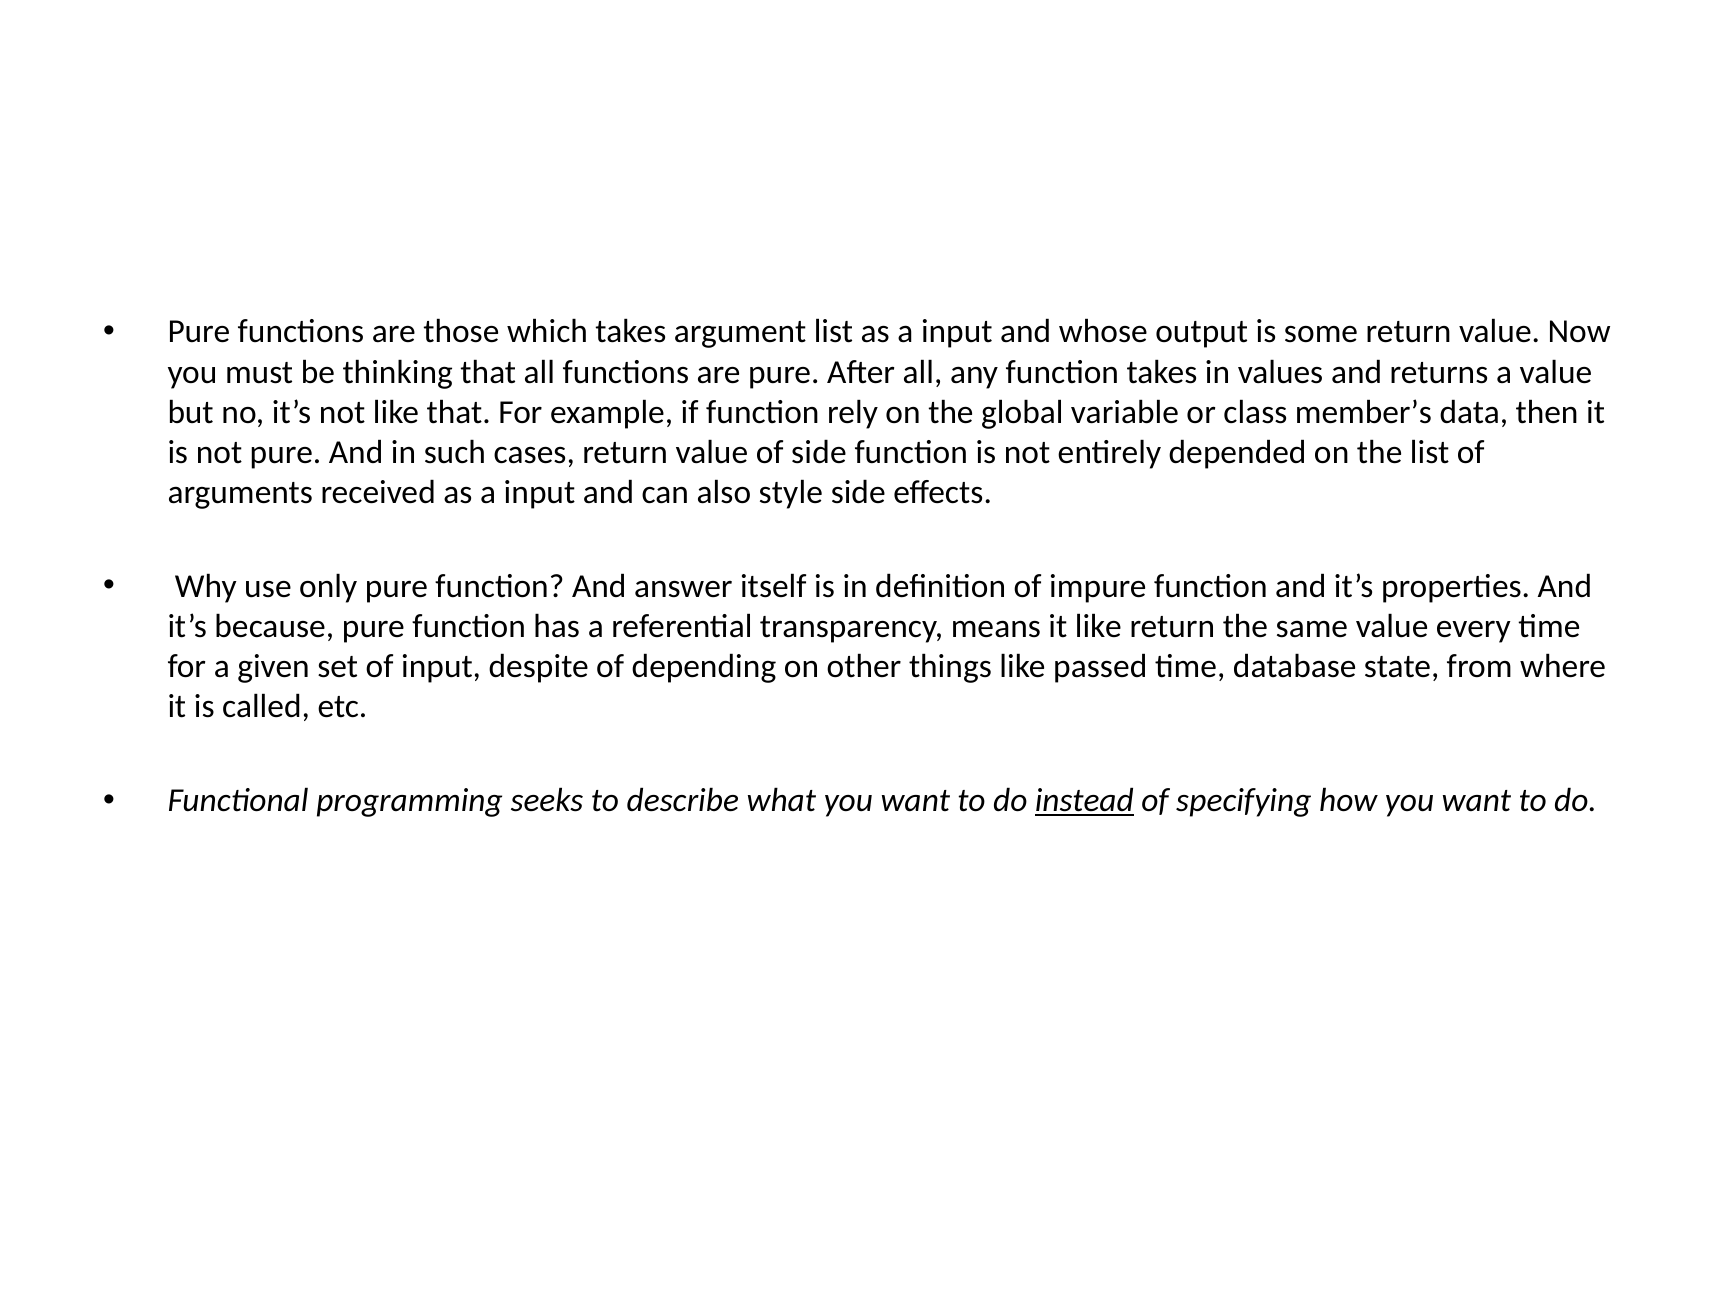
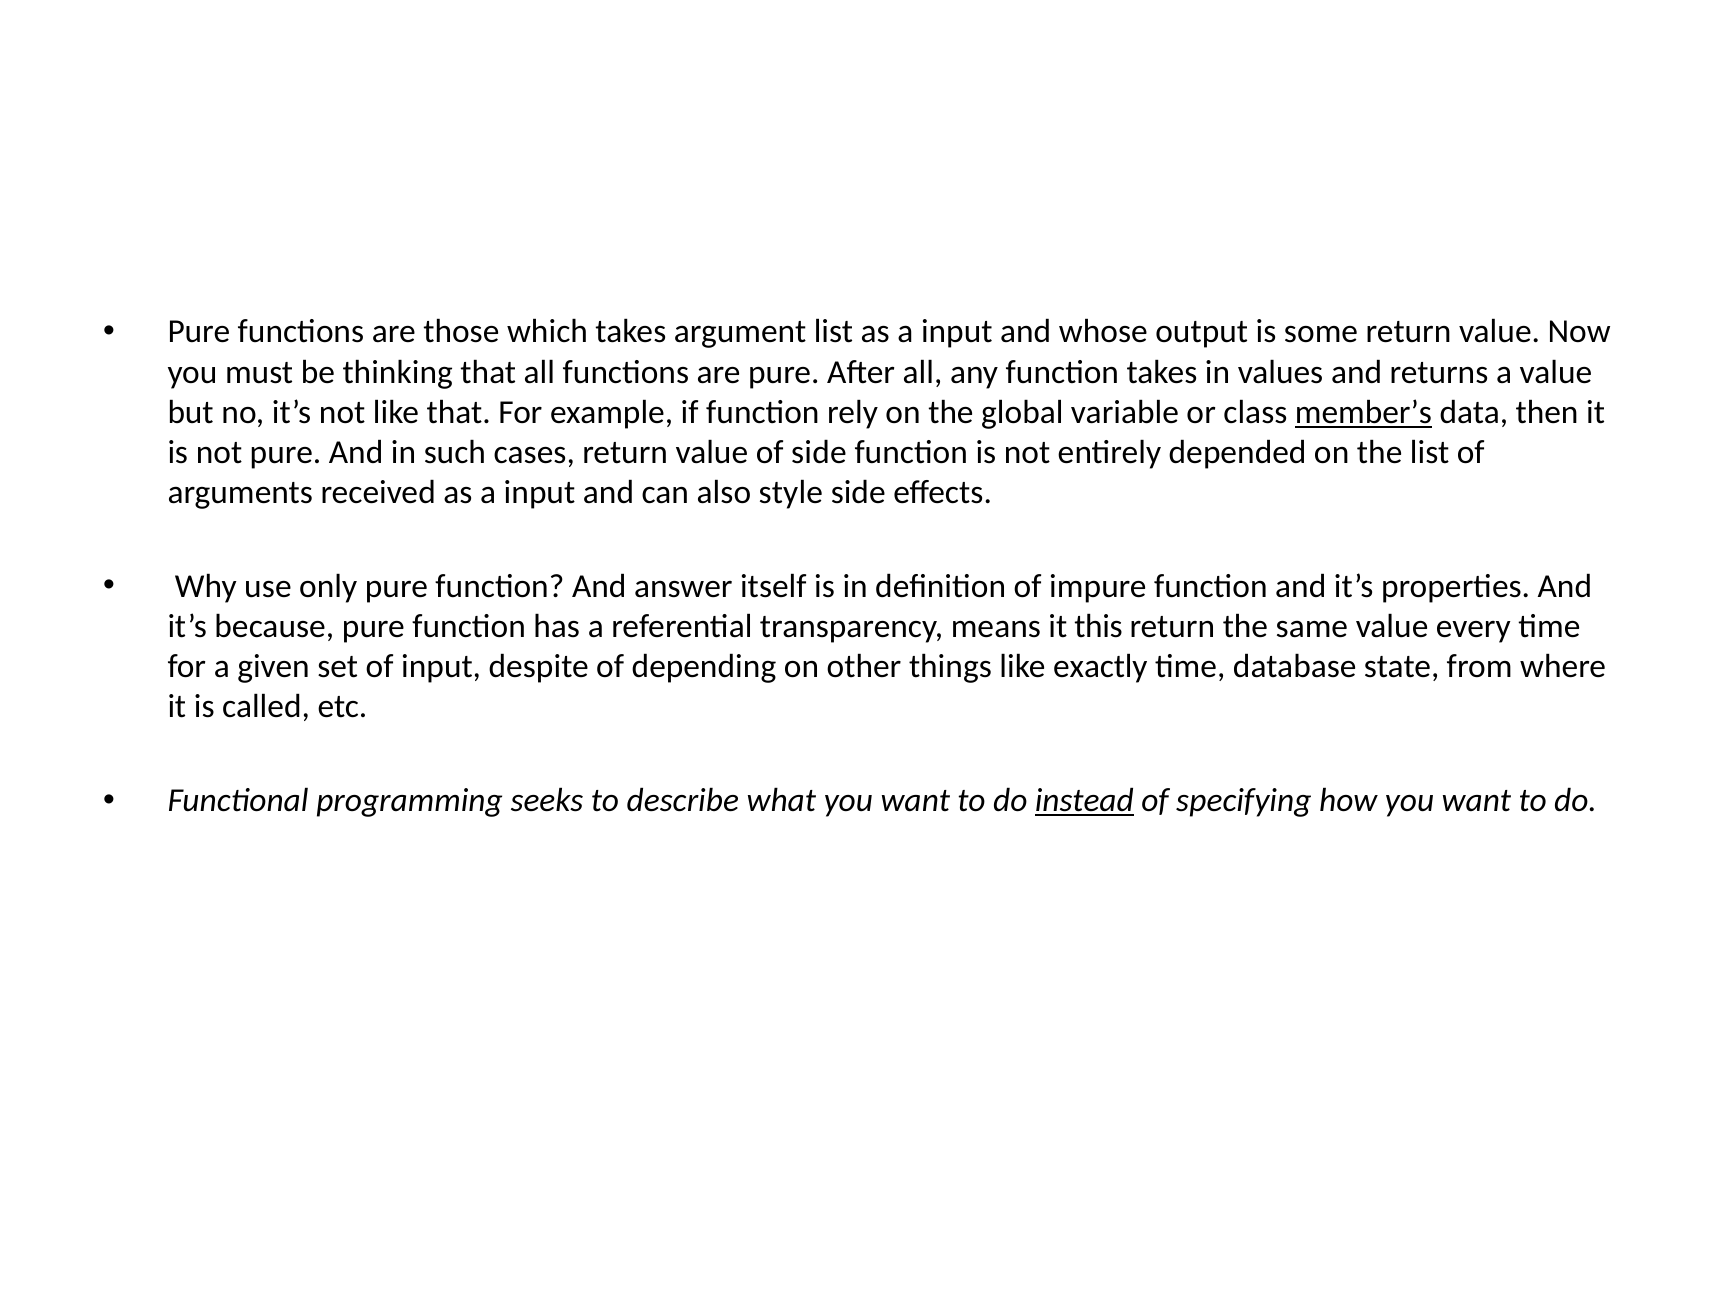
member’s underline: none -> present
it like: like -> this
passed: passed -> exactly
